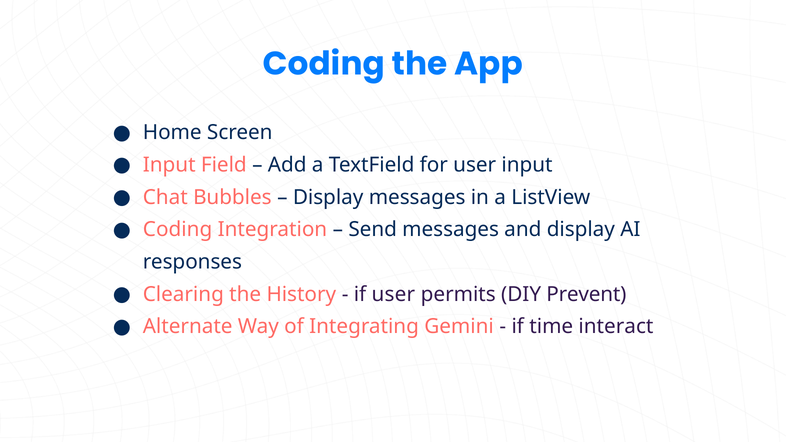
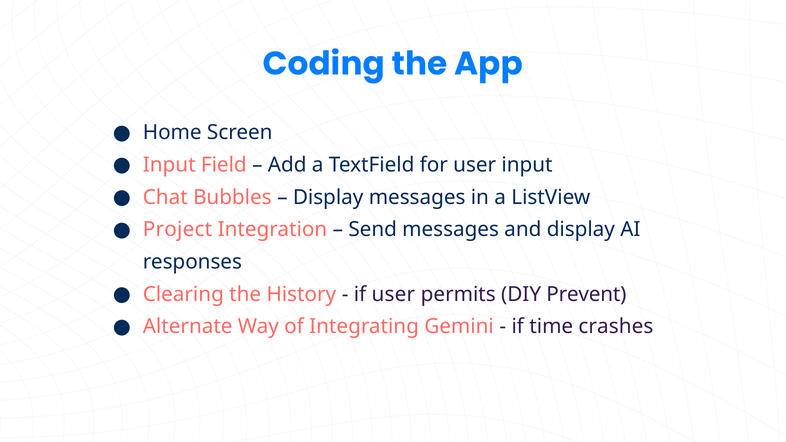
Coding at (178, 230): Coding -> Project
interact: interact -> crashes
